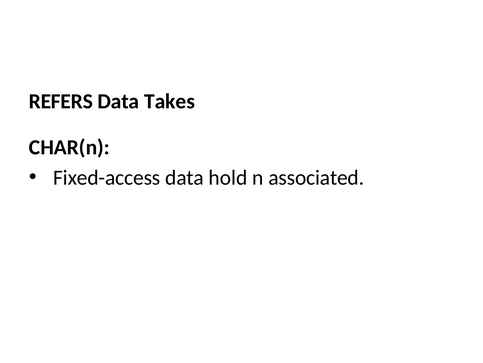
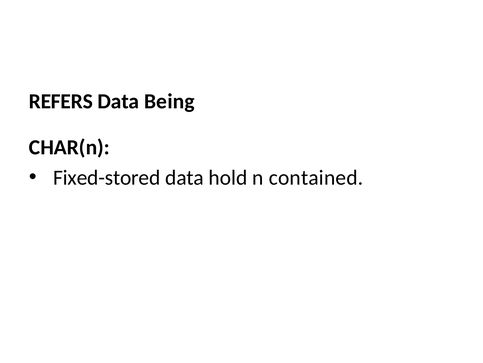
Takes: Takes -> Being
Fixed-access: Fixed-access -> Fixed-stored
associated: associated -> contained
